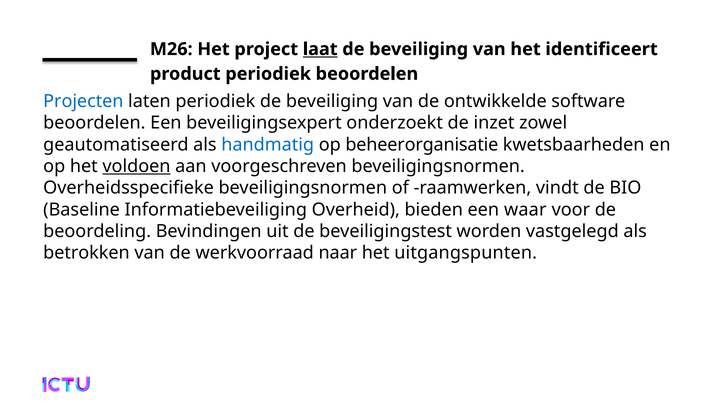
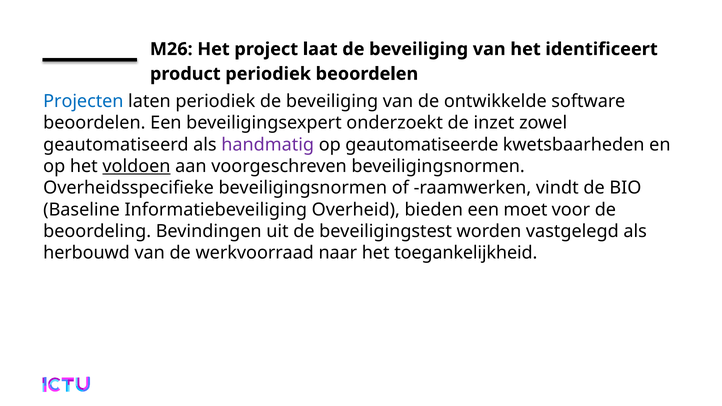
laat underline: present -> none
handmatig colour: blue -> purple
beheerorganisatie: beheerorganisatie -> geautomatiseerde
waar: waar -> moet
betrokken: betrokken -> herbouwd
uitgangspunten: uitgangspunten -> toegankelijkheid
